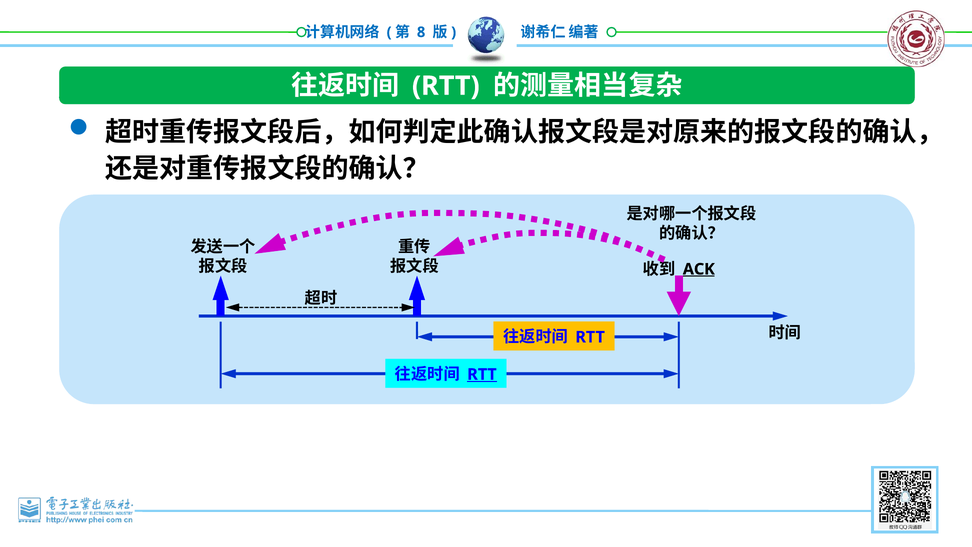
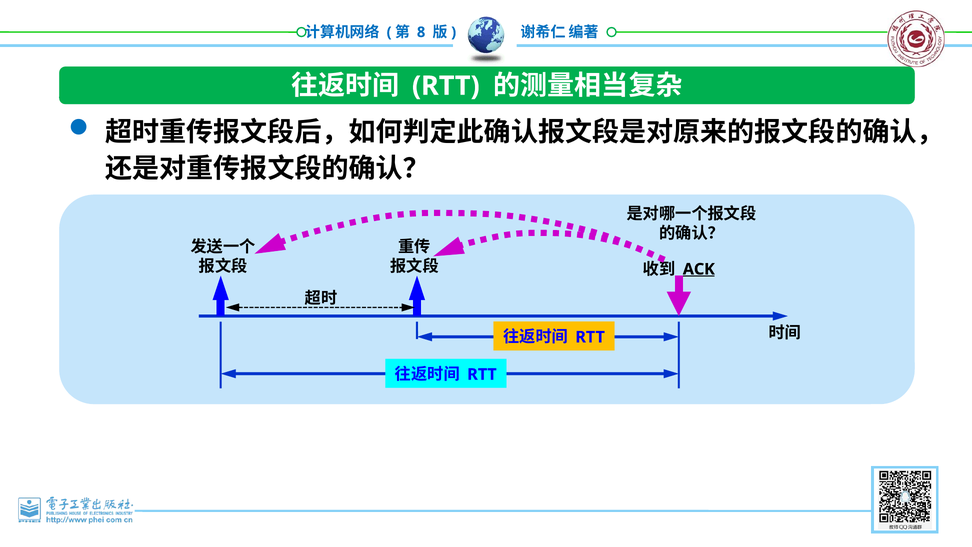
RTT at (482, 374) underline: present -> none
